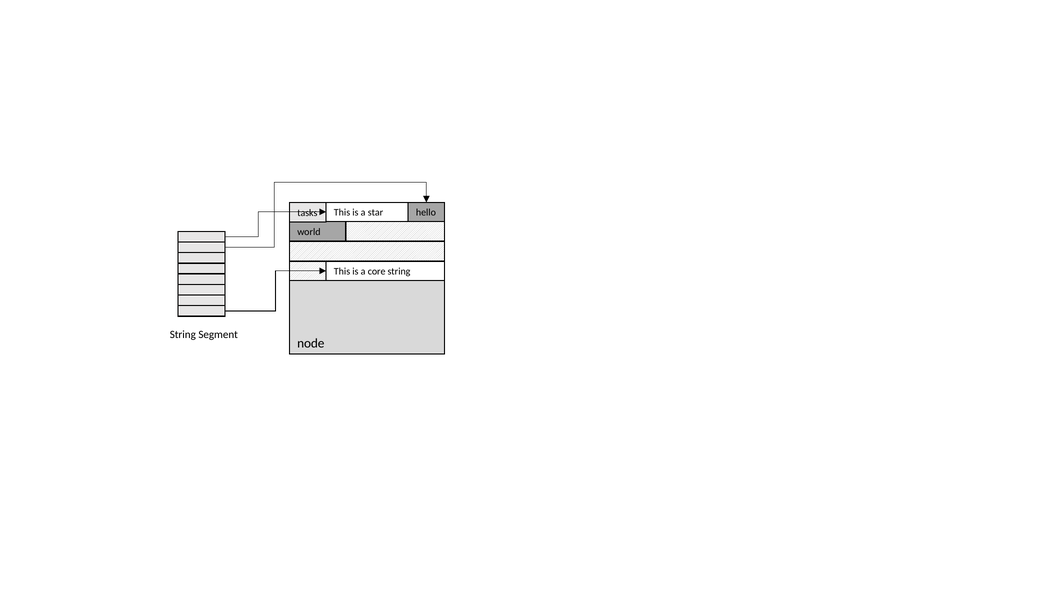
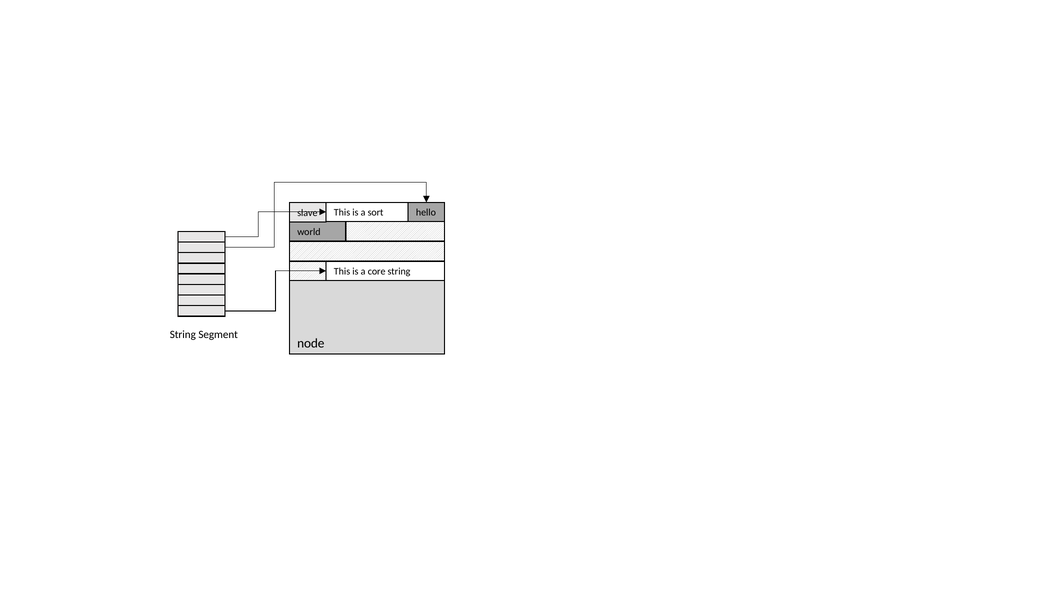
star: star -> sort
tasks: tasks -> slave
